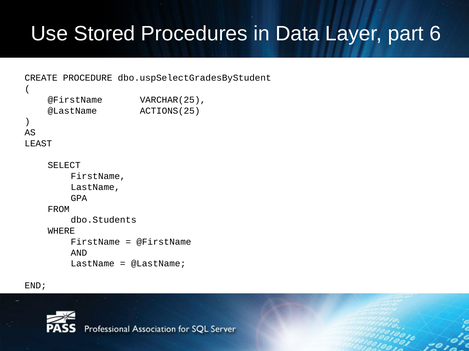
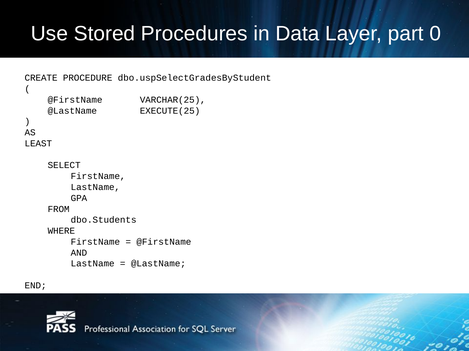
6: 6 -> 0
ACTIONS(25: ACTIONS(25 -> EXECUTE(25
